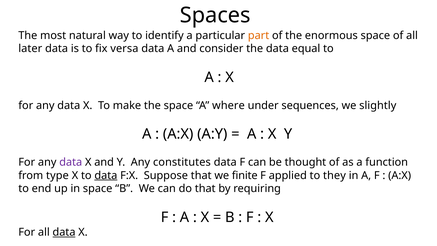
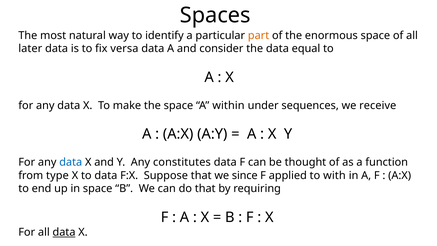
where: where -> within
slightly: slightly -> receive
data at (71, 162) colour: purple -> blue
data at (106, 175) underline: present -> none
finite: finite -> since
they: they -> with
